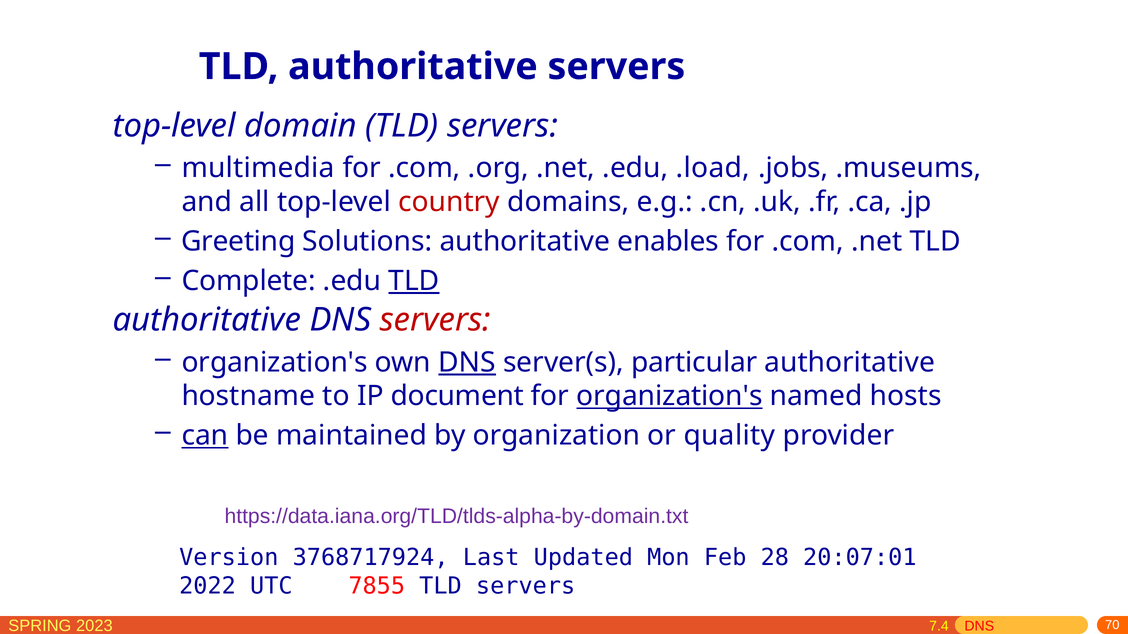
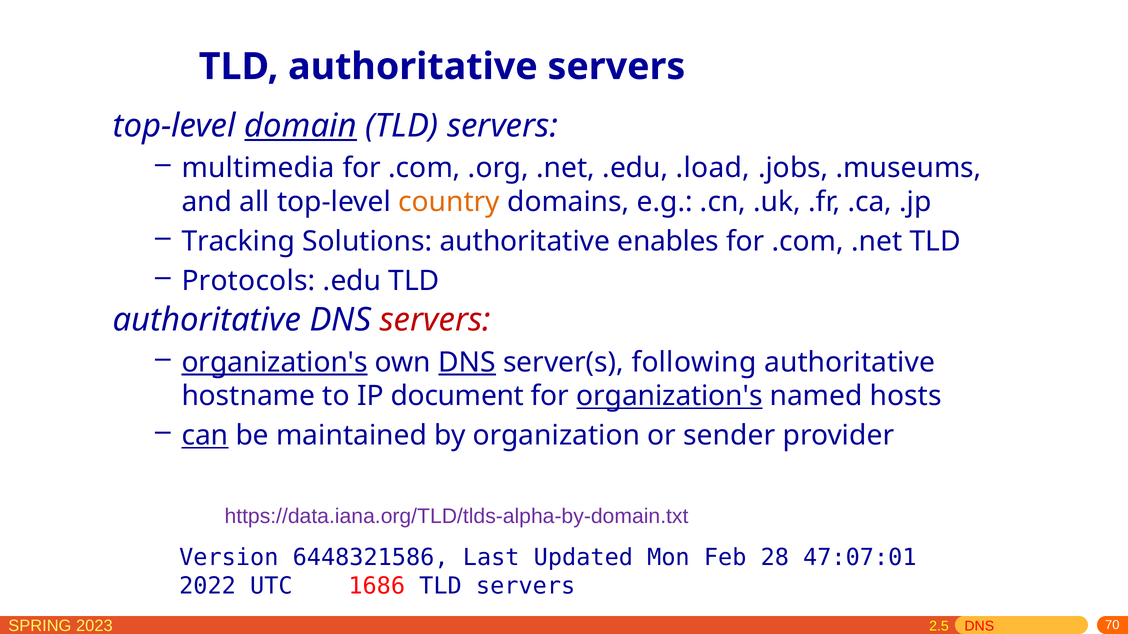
domain underline: none -> present
country colour: red -> orange
Greeting: Greeting -> Tracking
Complete: Complete -> Protocols
TLD at (414, 281) underline: present -> none
organization's at (275, 363) underline: none -> present
particular: particular -> following
quality: quality -> sender
3768717924: 3768717924 -> 6448321586
20:07:01: 20:07:01 -> 47:07:01
7855: 7855 -> 1686
7.4: 7.4 -> 2.5
